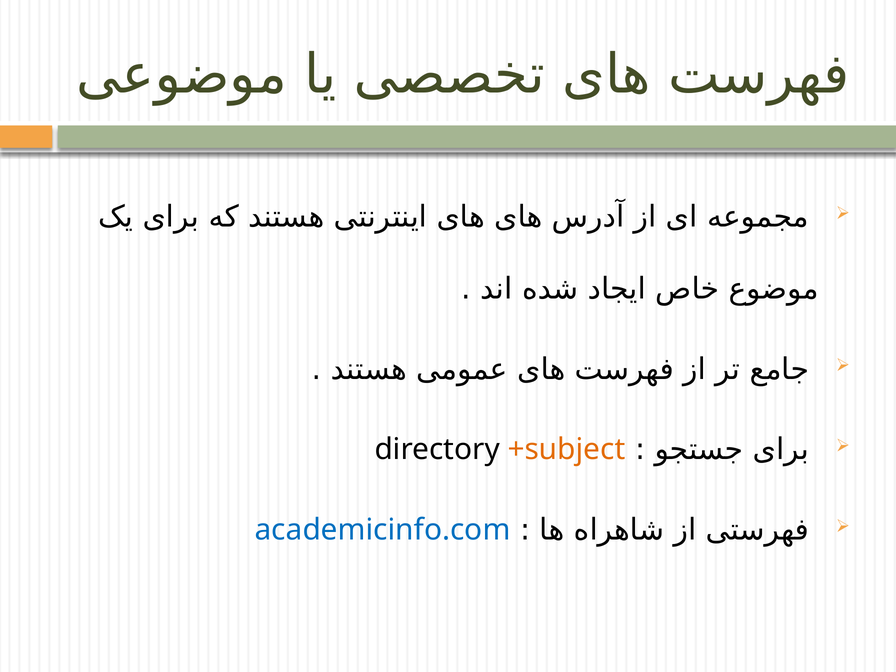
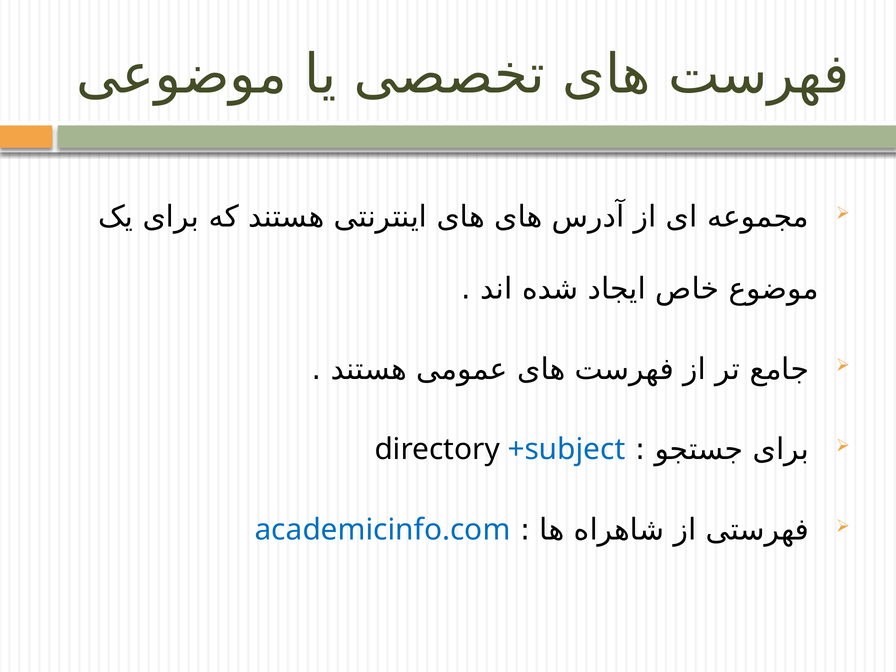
+subject colour: orange -> blue
